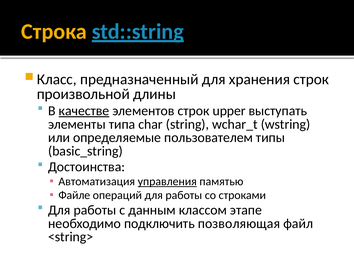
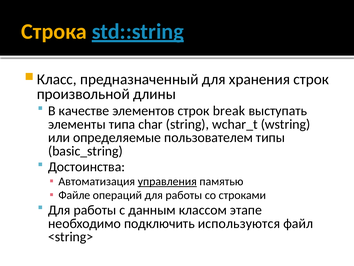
качестве underline: present -> none
upper: upper -> break
позволяющая: позволяющая -> используются
